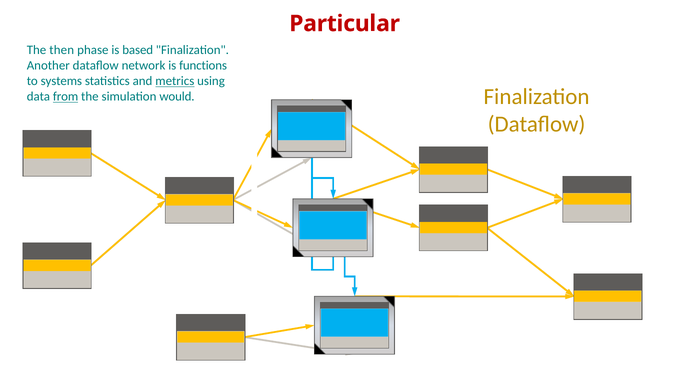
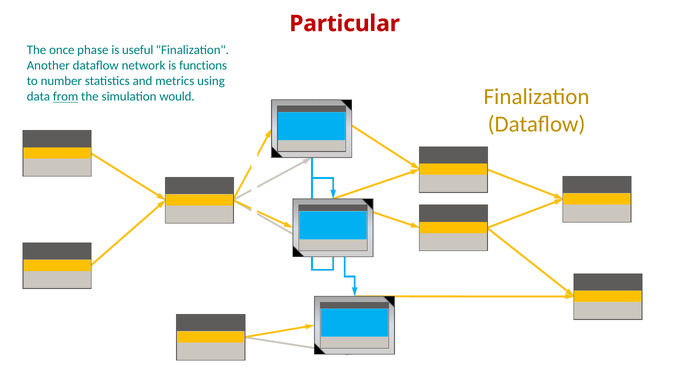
then: then -> once
based: based -> useful
systems: systems -> number
metrics underline: present -> none
